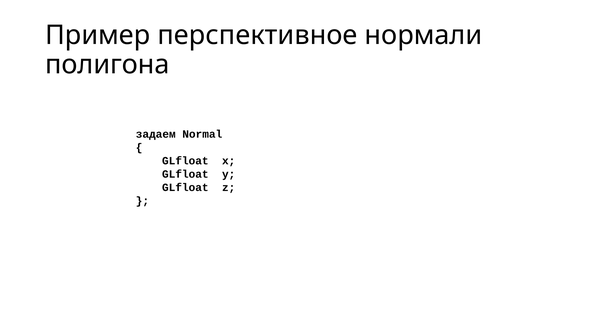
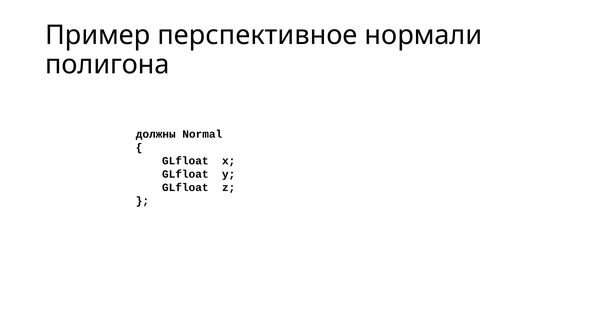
задаем: задаем -> должны
